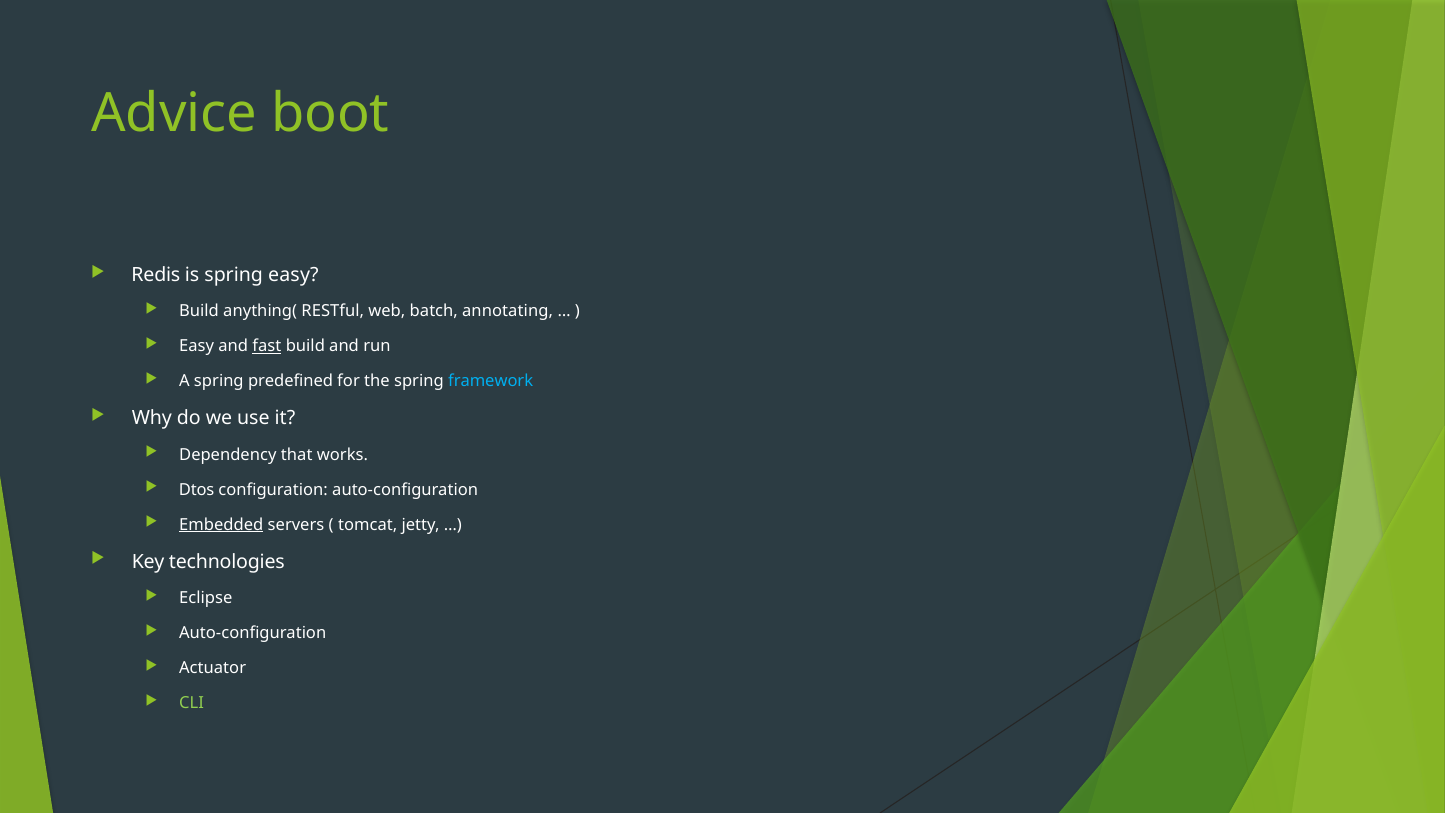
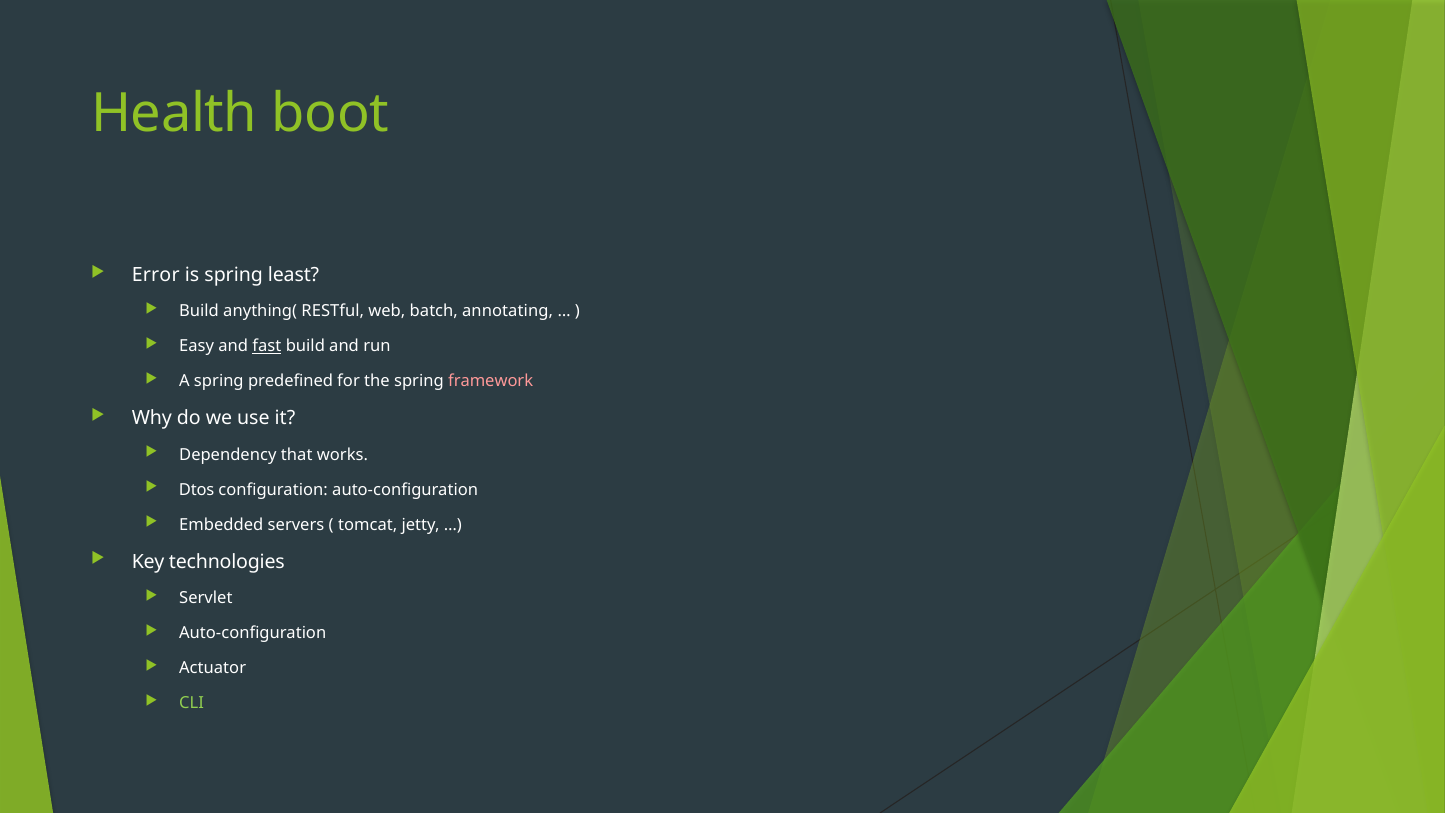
Advice: Advice -> Health
Redis: Redis -> Error
spring easy: easy -> least
framework colour: light blue -> pink
Embedded underline: present -> none
Eclipse: Eclipse -> Servlet
